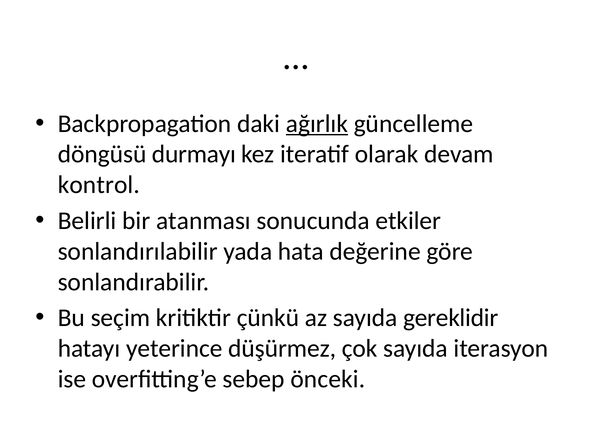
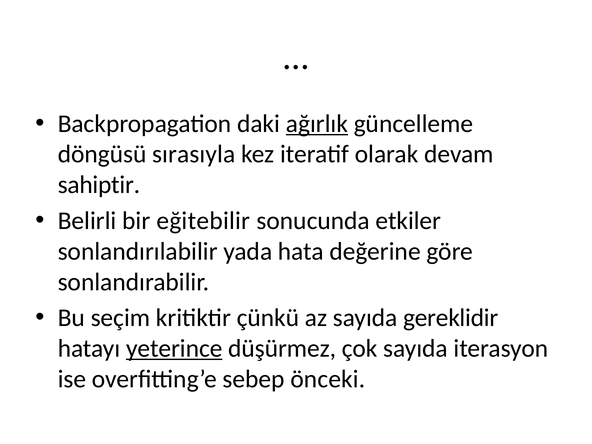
durmayı: durmayı -> sırasıyla
kontrol: kontrol -> sahiptir
atanması: atanması -> eğitebilir
yeterince underline: none -> present
